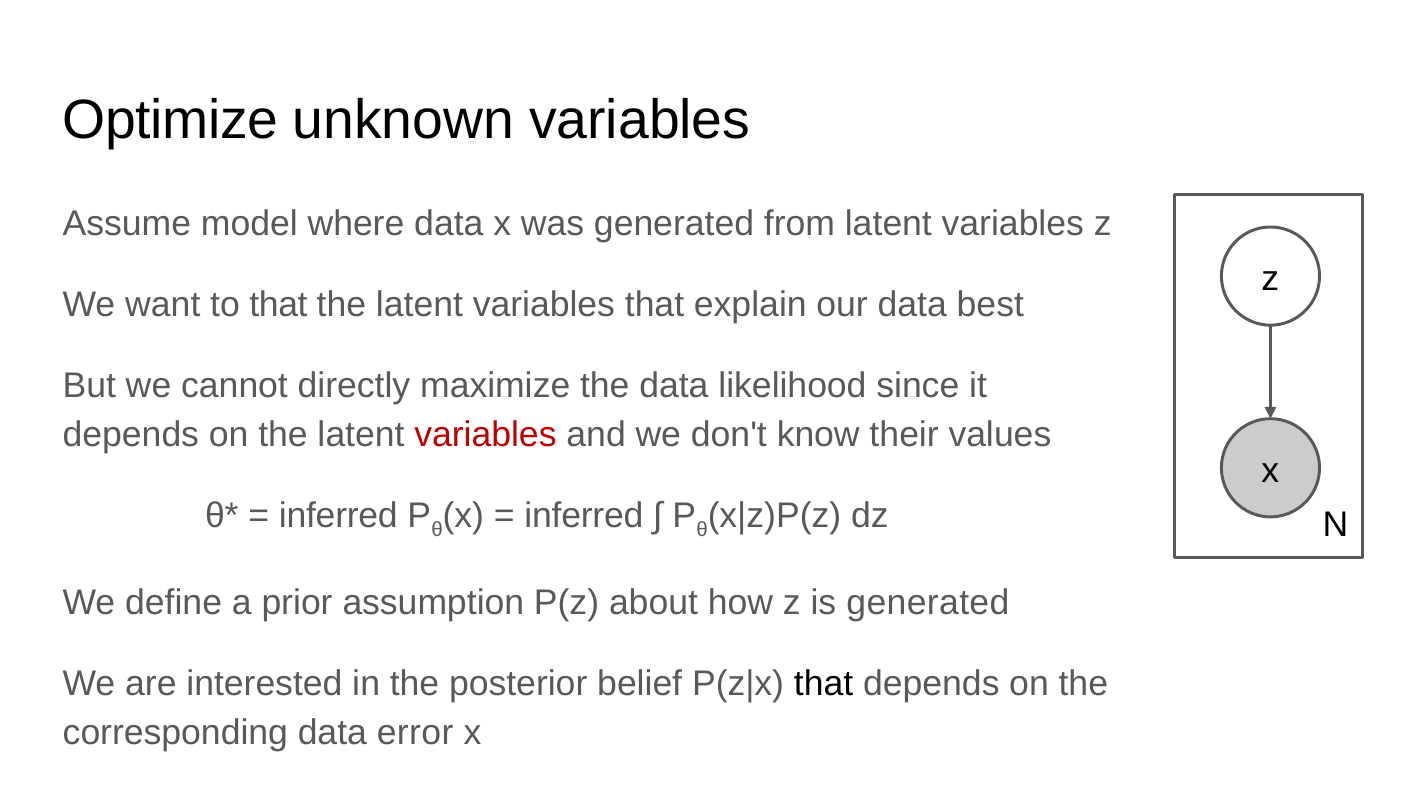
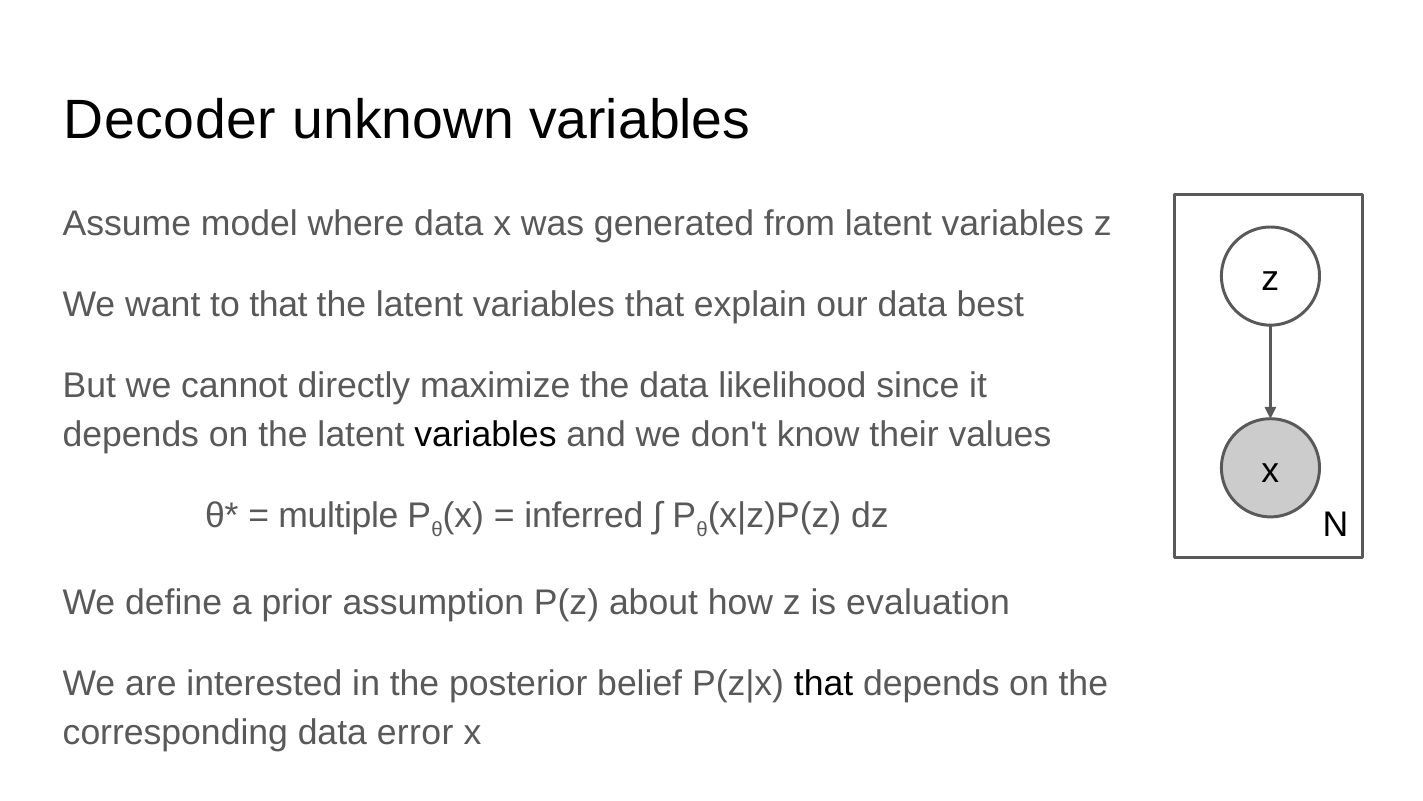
Optimize: Optimize -> Decoder
variables at (485, 434) colour: red -> black
inferred at (338, 516): inferred -> multiple
is generated: generated -> evaluation
